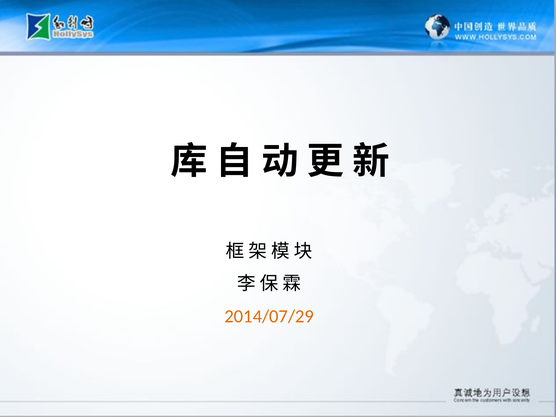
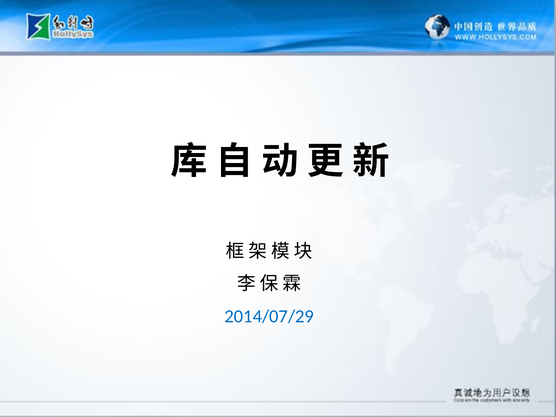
2014/07/29 colour: orange -> blue
